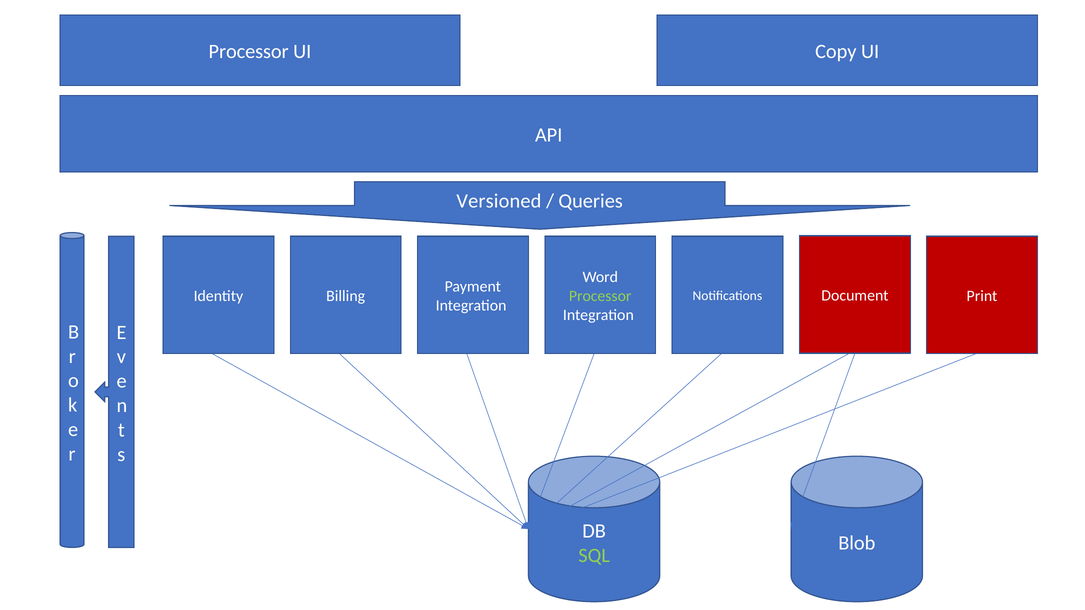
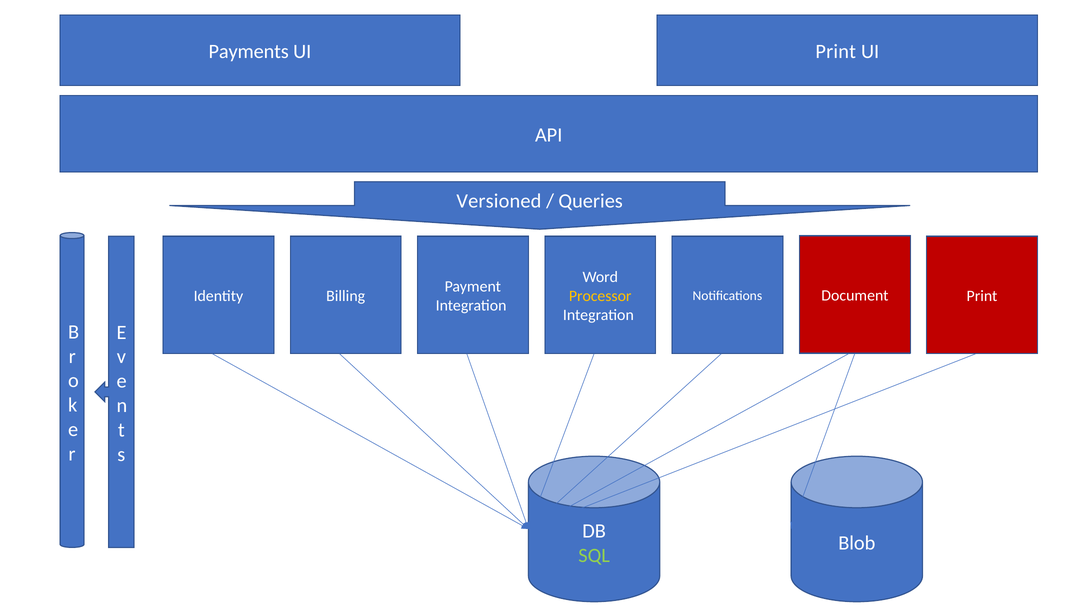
Processor at (249, 52): Processor -> Payments
UI Copy: Copy -> Print
Processor at (600, 296) colour: light green -> yellow
